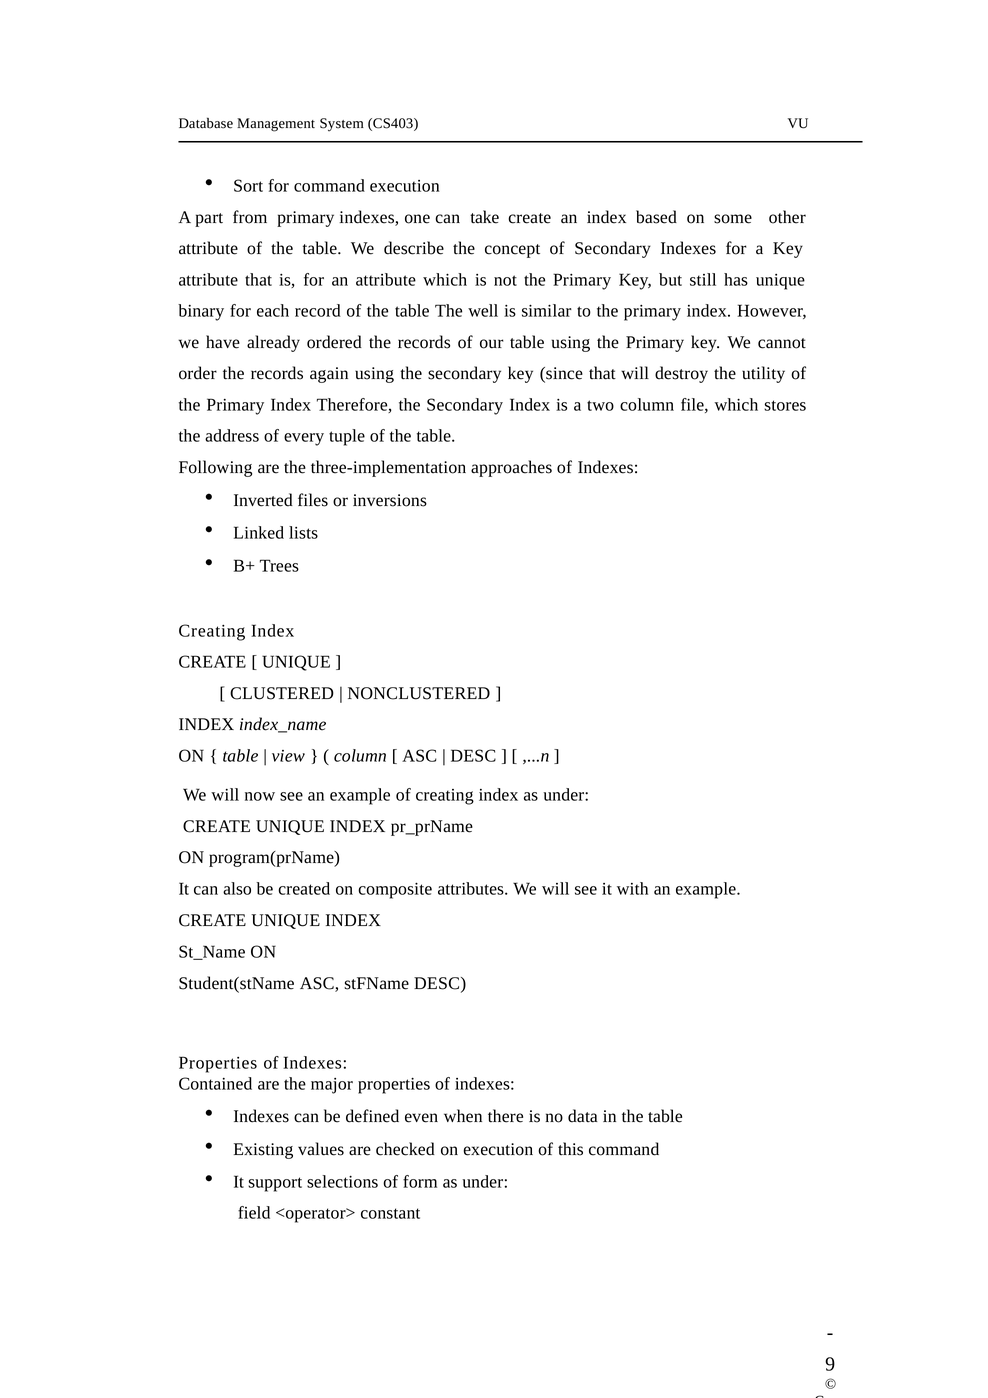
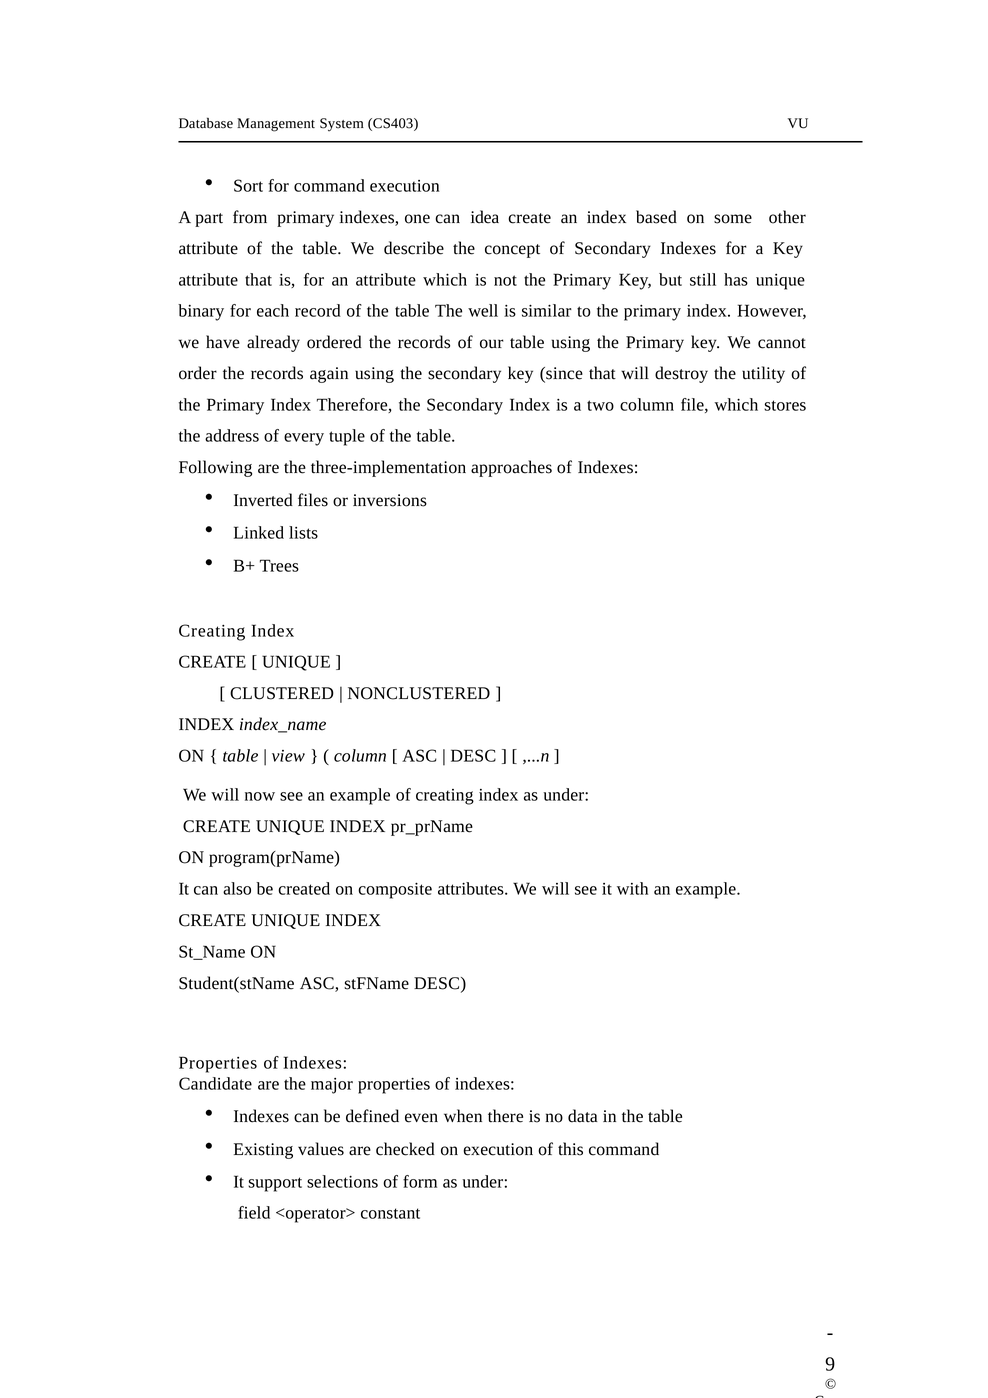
take: take -> idea
Contained: Contained -> Candidate
